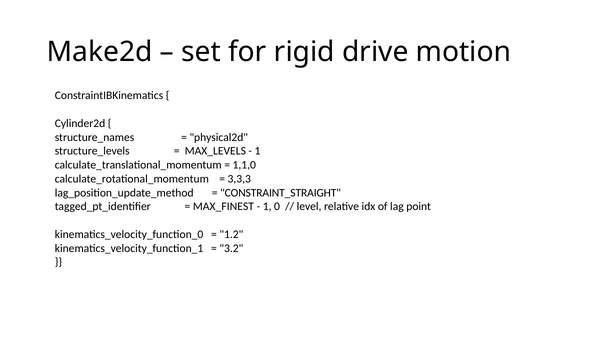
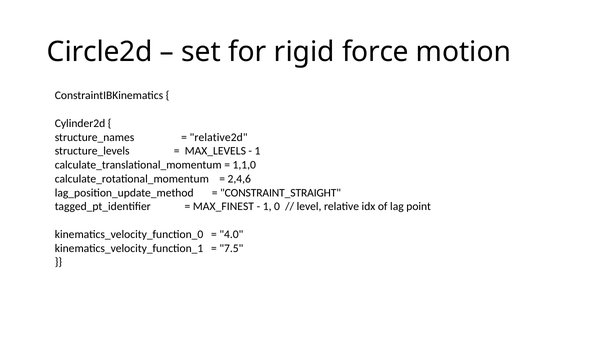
Make2d: Make2d -> Circle2d
drive: drive -> force
physical2d: physical2d -> relative2d
3,3,3: 3,3,3 -> 2,4,6
1.2: 1.2 -> 4.0
3.2: 3.2 -> 7.5
